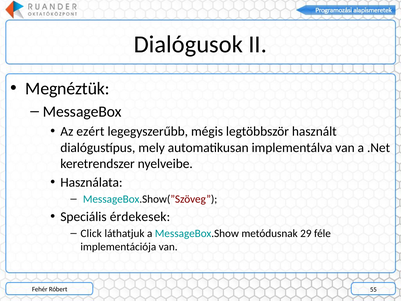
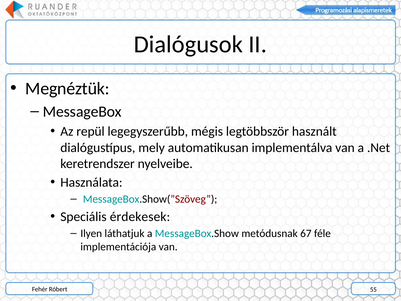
ezért: ezért -> repül
Click: Click -> Ilyen
29: 29 -> 67
